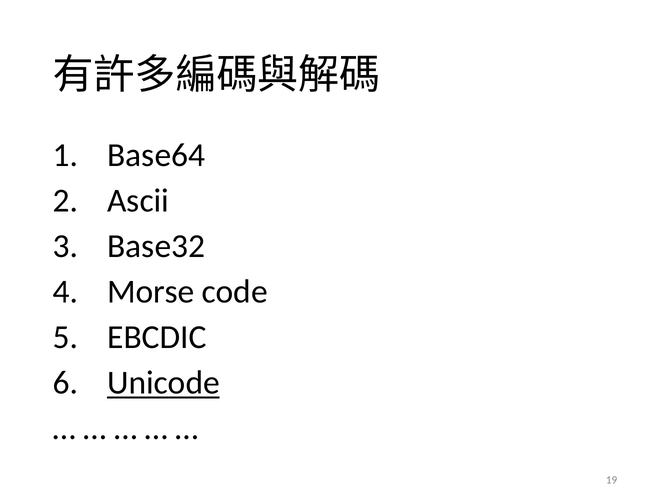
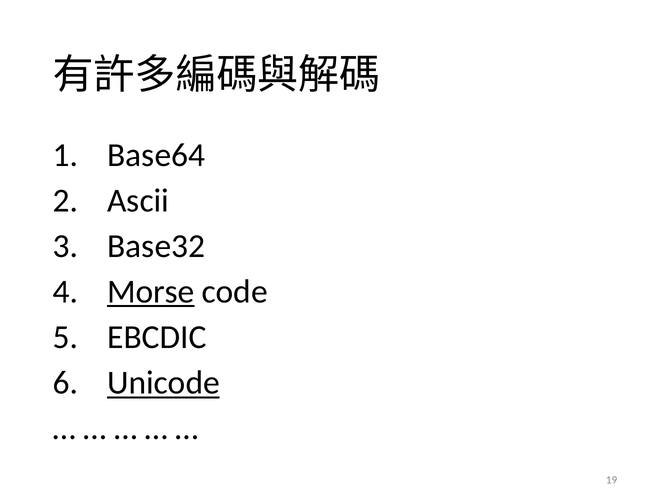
Morse underline: none -> present
